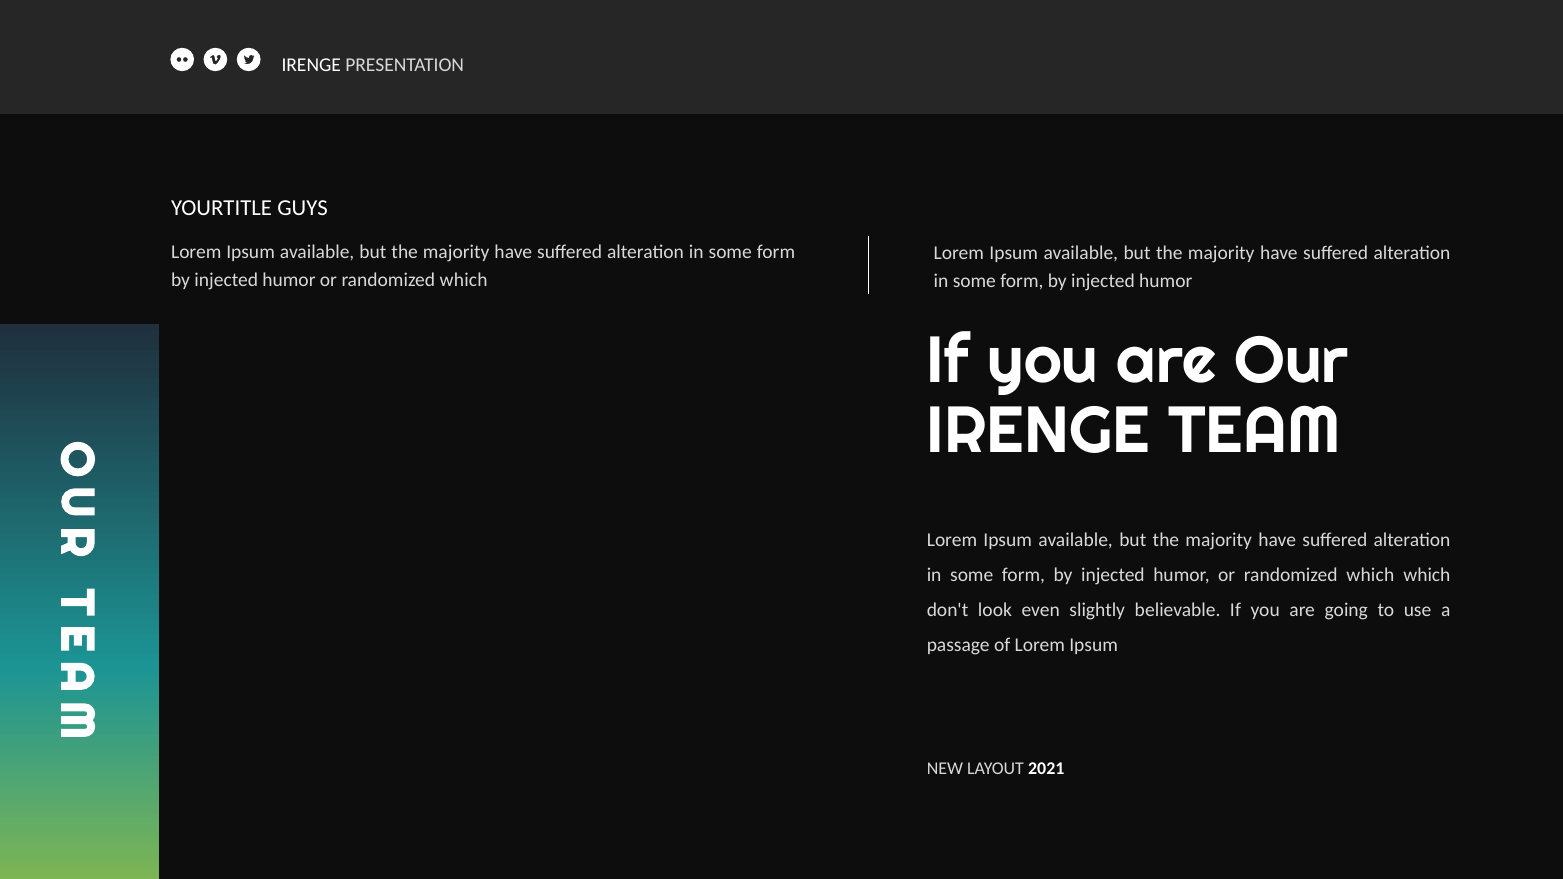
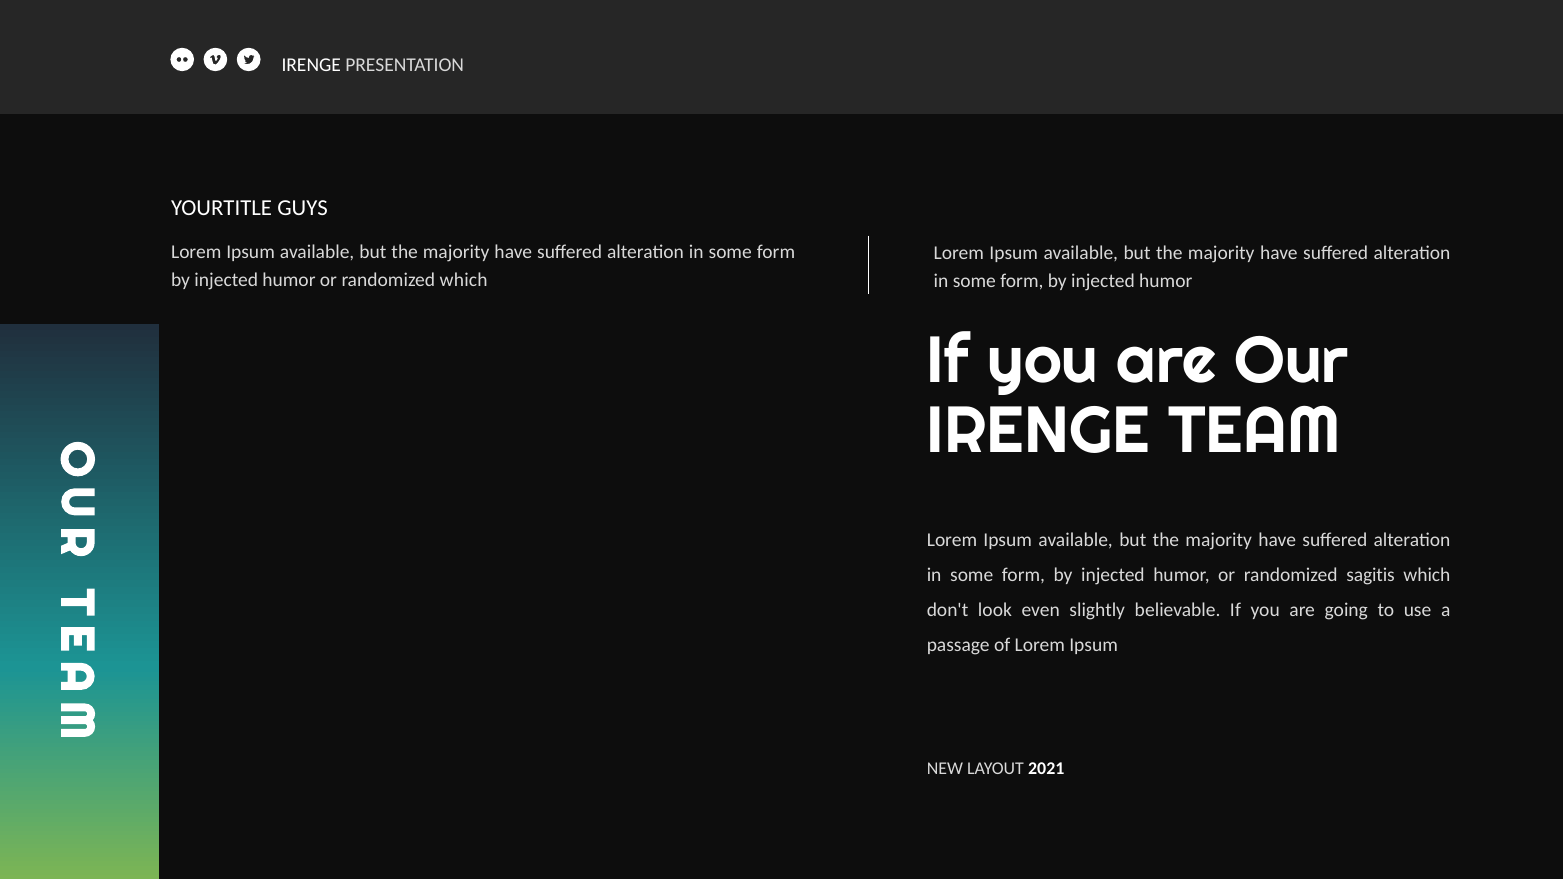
which at (1370, 575): which -> sagitis
